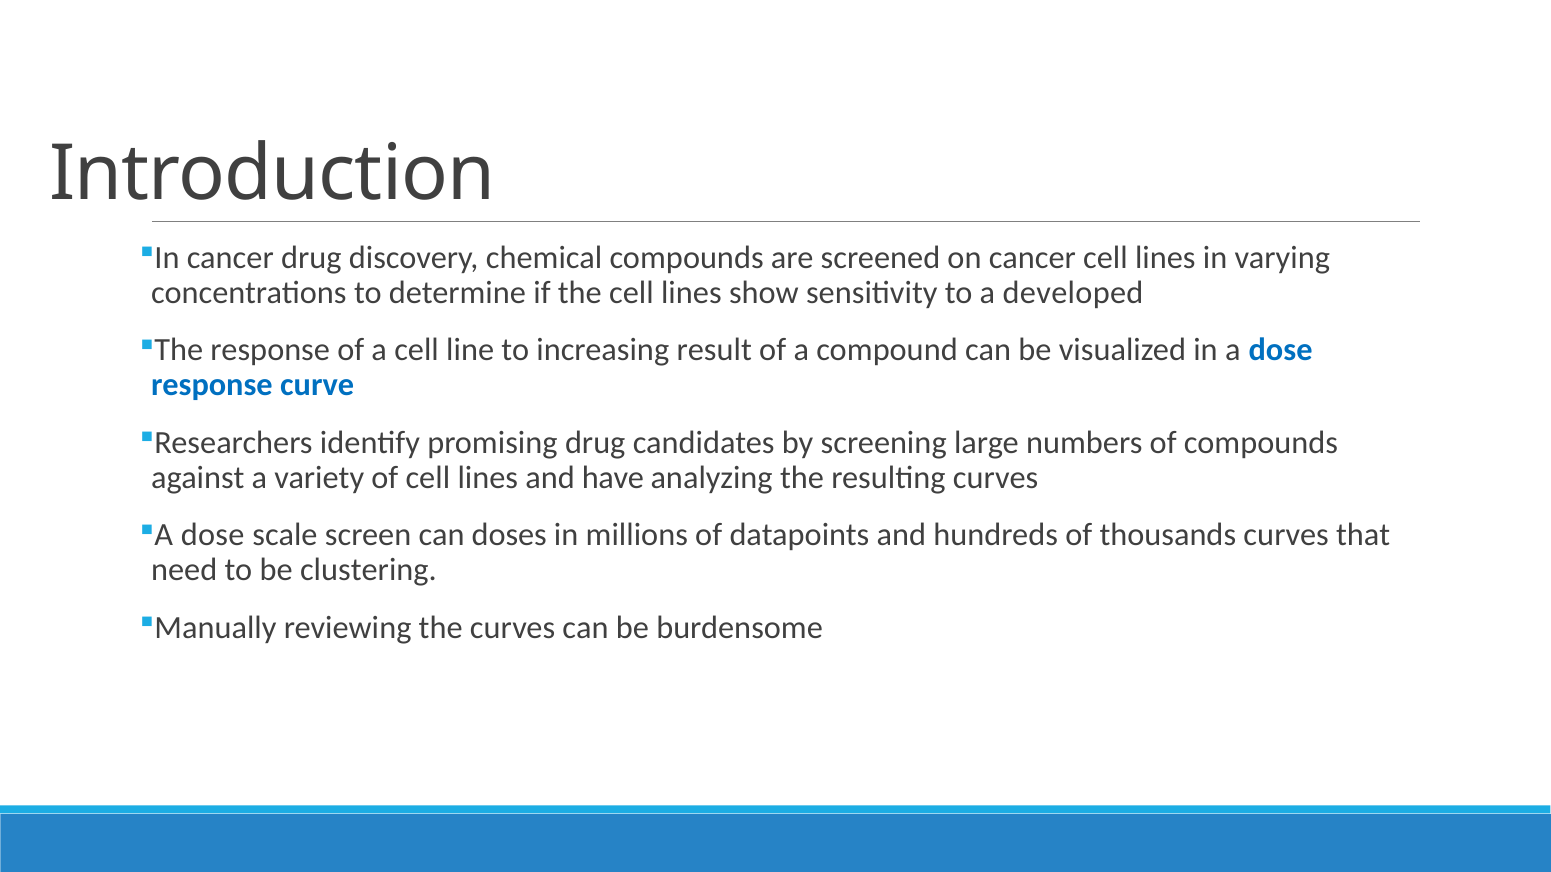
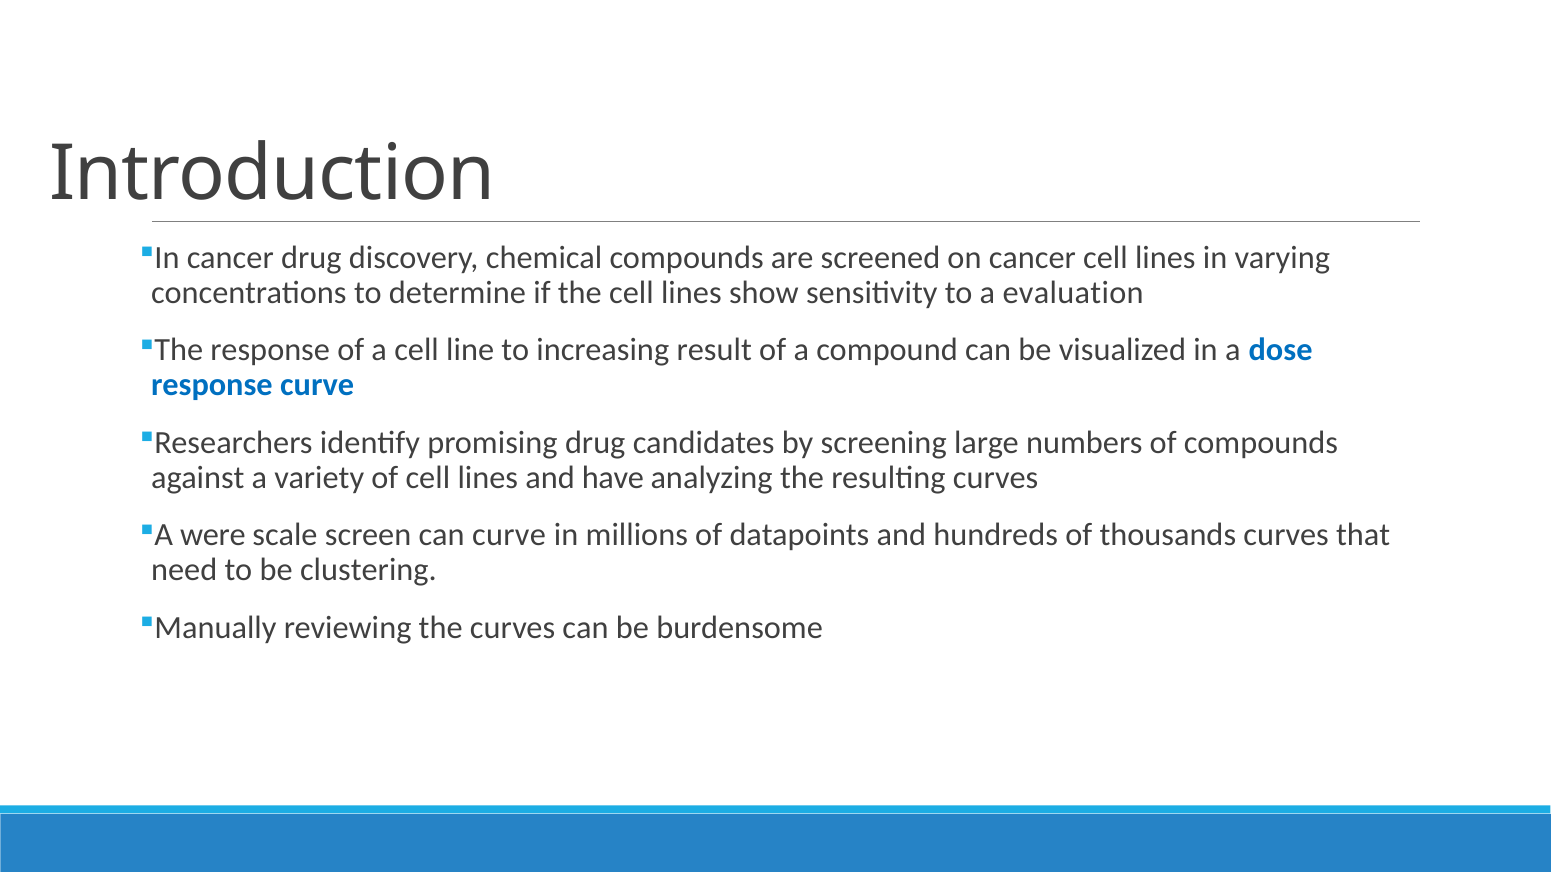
developed: developed -> evaluation
dose at (213, 535): dose -> were
can doses: doses -> curve
